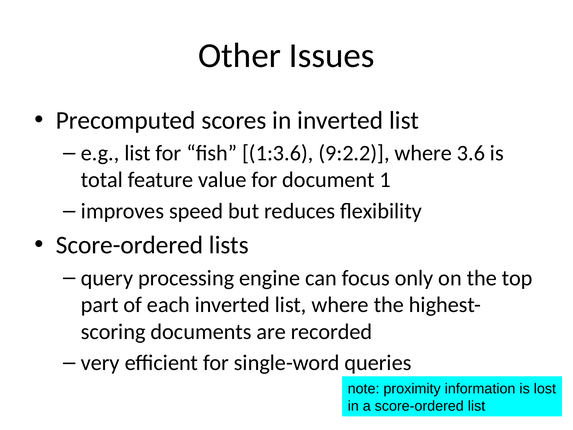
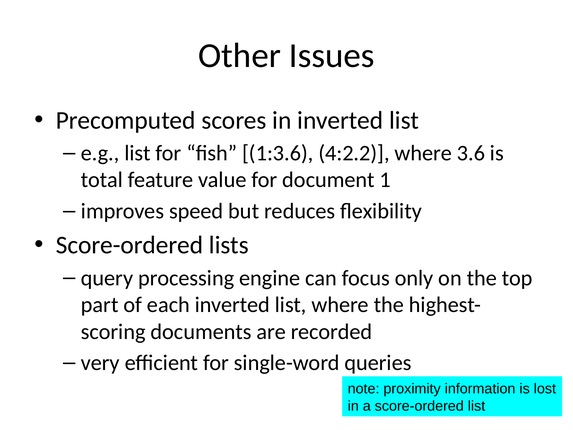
9:2.2: 9:2.2 -> 4:2.2
